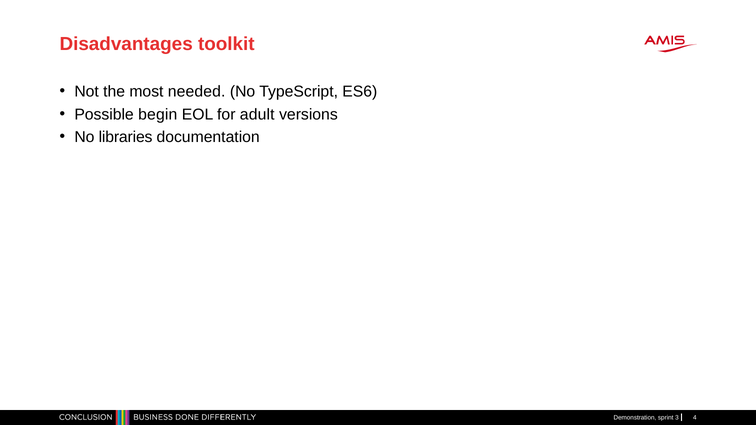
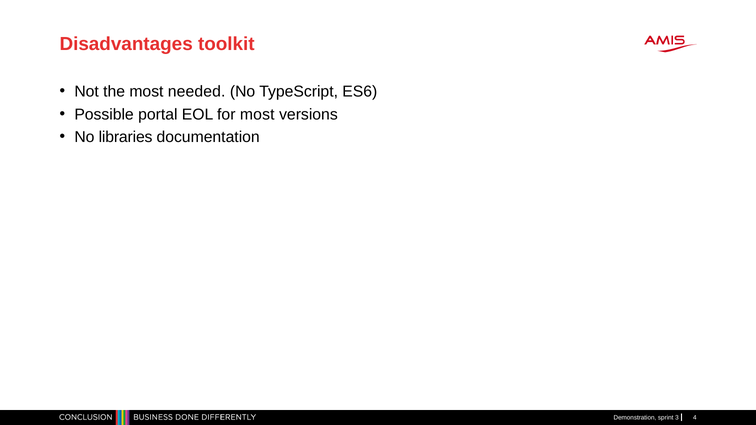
begin: begin -> portal
for adult: adult -> most
